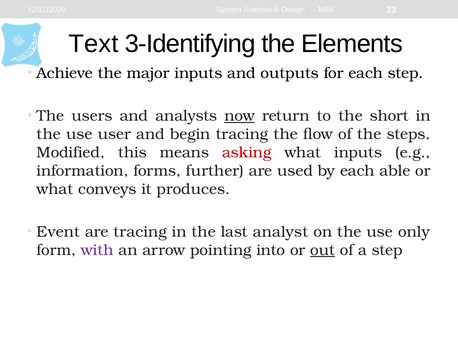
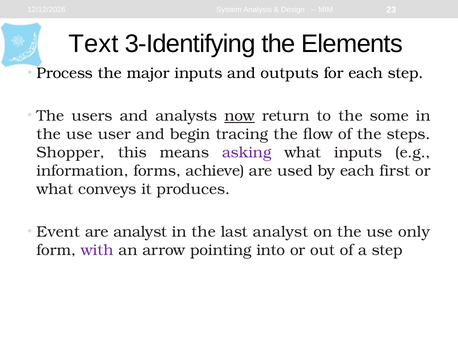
Achieve: Achieve -> Process
short: short -> some
Modified: Modified -> Shopper
asking colour: red -> purple
further: further -> achieve
able: able -> first
are tracing: tracing -> analyst
out underline: present -> none
